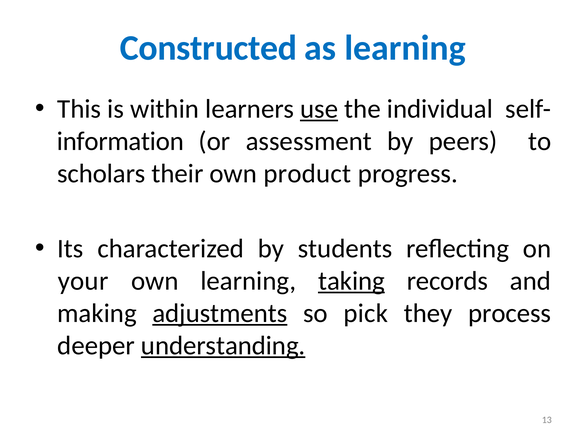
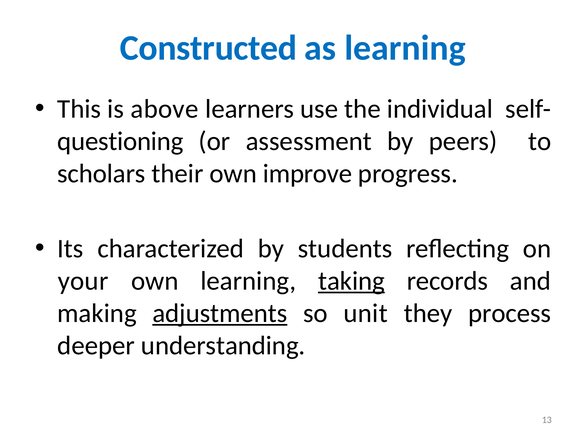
within: within -> above
use underline: present -> none
information: information -> questioning
product: product -> improve
pick: pick -> unit
understanding underline: present -> none
